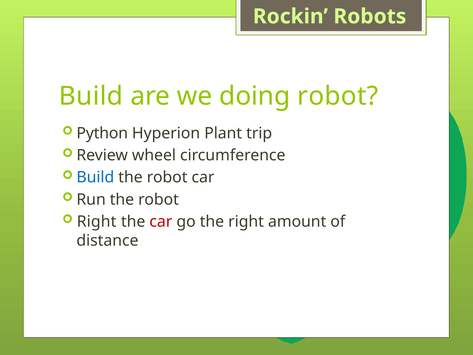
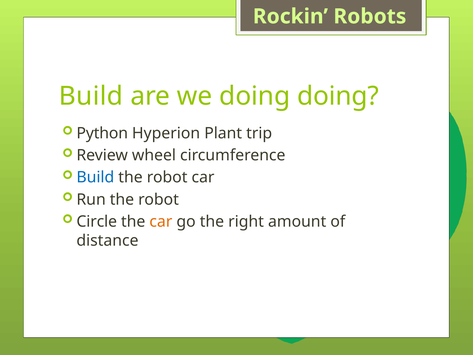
doing robot: robot -> doing
Right at (97, 221): Right -> Circle
car at (161, 221) colour: red -> orange
